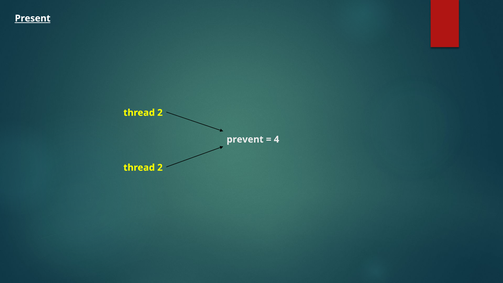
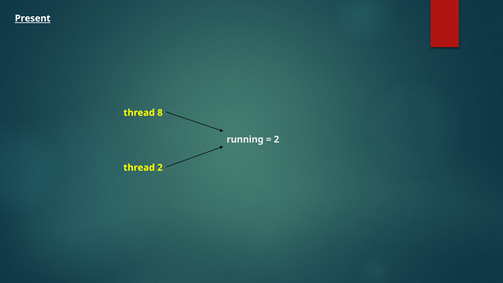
2 at (160, 113): 2 -> 8
prevent: prevent -> running
4 at (276, 139): 4 -> 2
